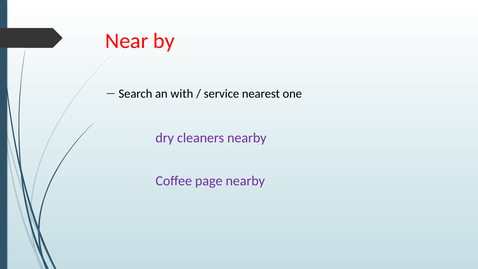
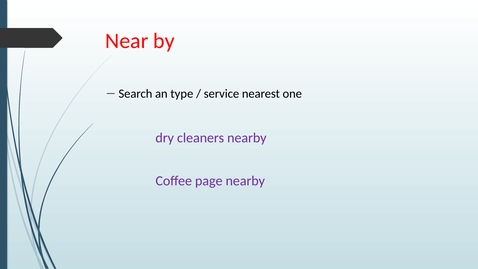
with: with -> type
